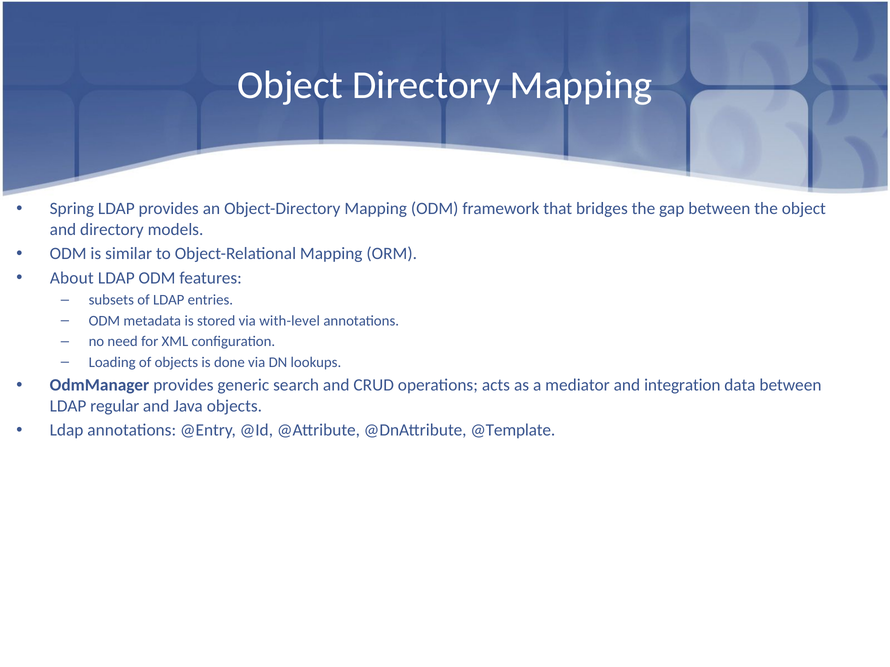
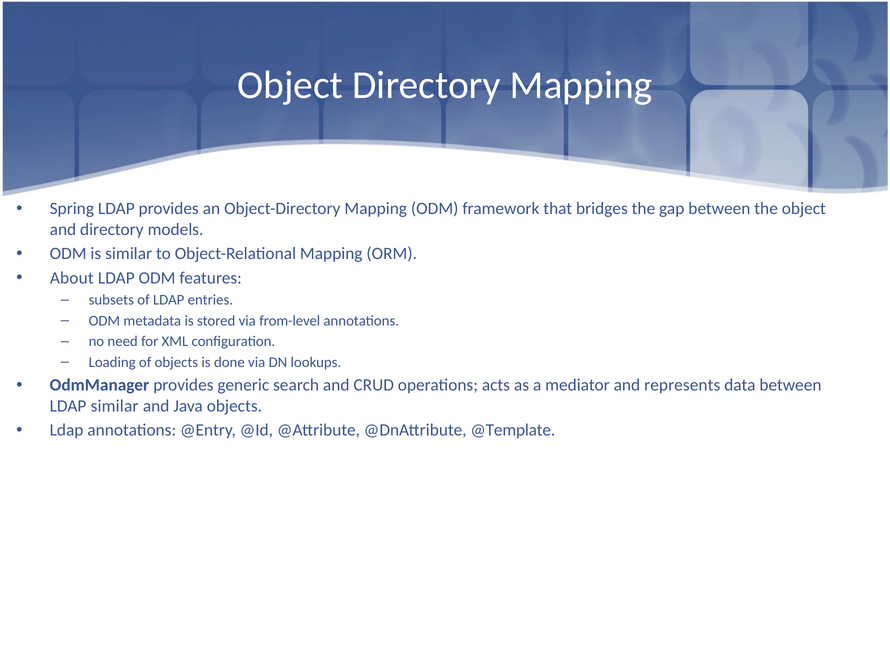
with-level: with-level -> from-level
integration: integration -> represents
LDAP regular: regular -> similar
